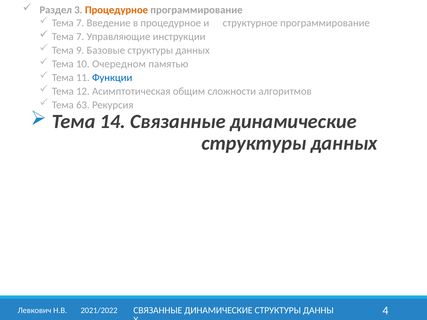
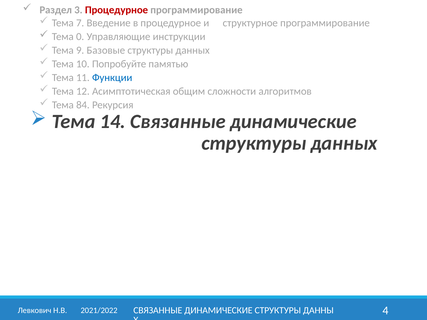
Процедурное at (116, 10) colour: orange -> red
7 at (80, 37): 7 -> 0
Очередном: Очередном -> Попробуйте
63: 63 -> 84
